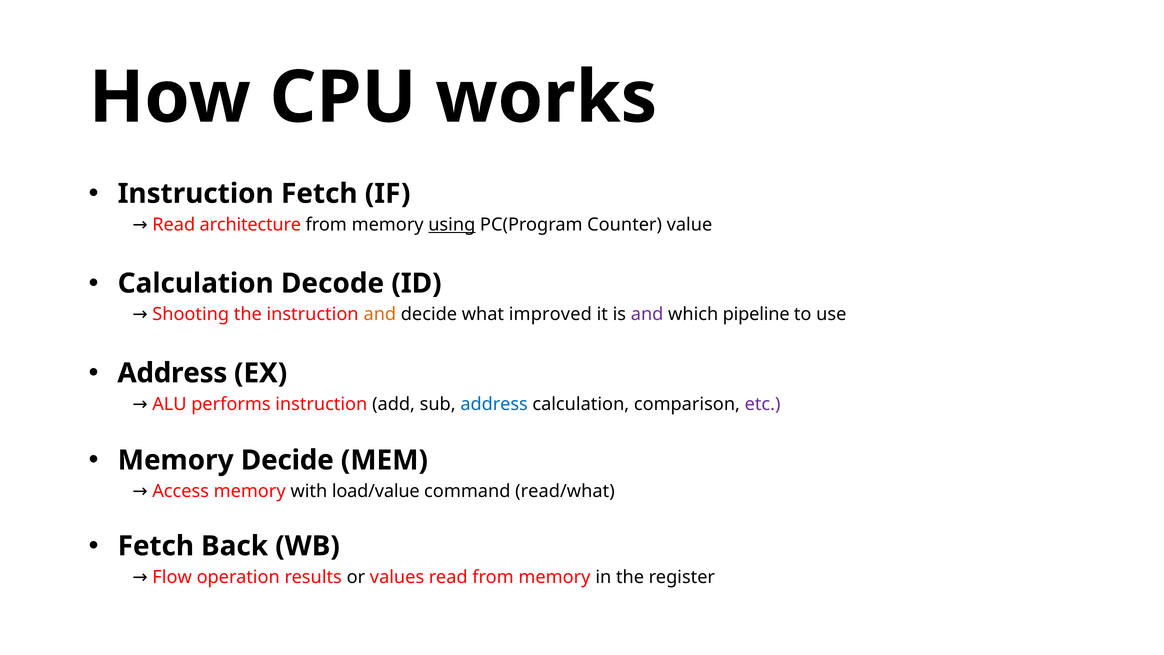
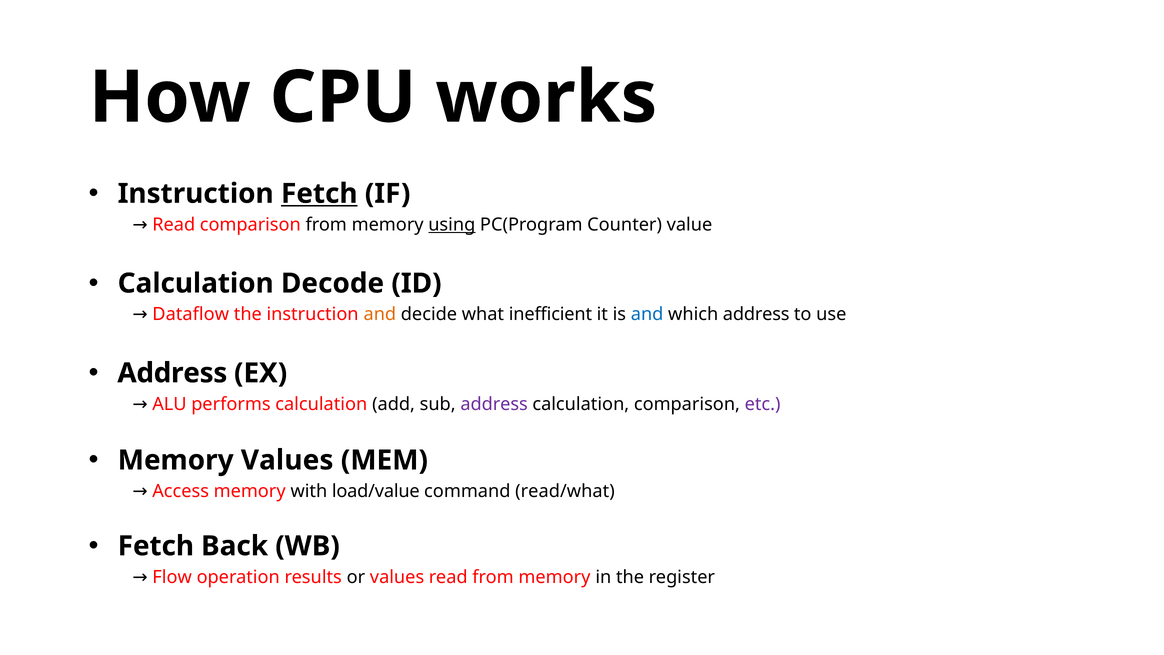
Fetch at (319, 194) underline: none -> present
Read architecture: architecture -> comparison
Shooting: Shooting -> Dataflow
improved: improved -> inefficient
and at (647, 314) colour: purple -> blue
which pipeline: pipeline -> address
performs instruction: instruction -> calculation
address at (494, 404) colour: blue -> purple
Memory Decide: Decide -> Values
